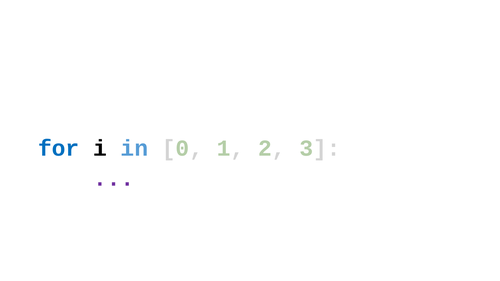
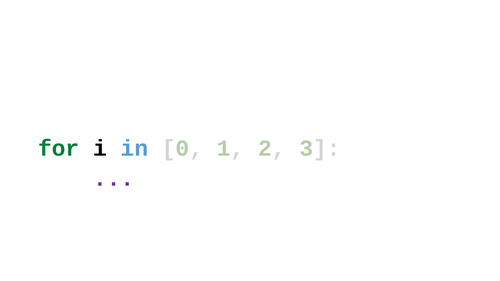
for colour: blue -> green
